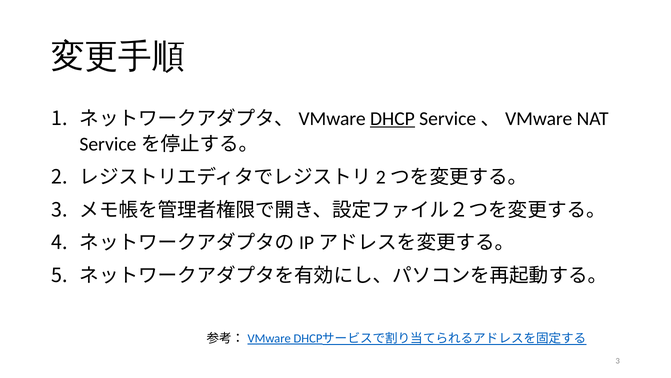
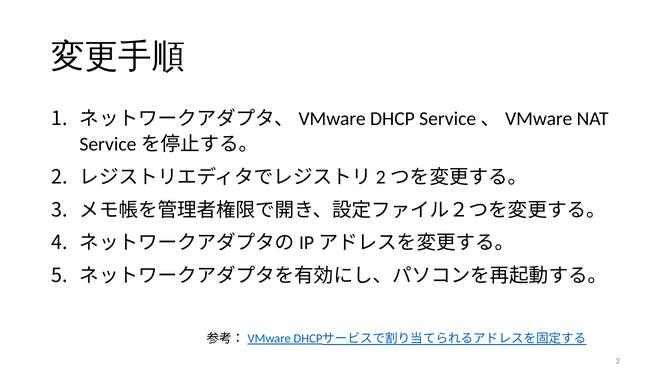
DHCP underline: present -> none
